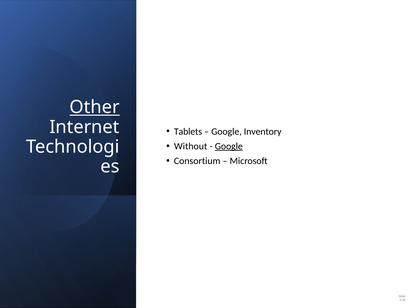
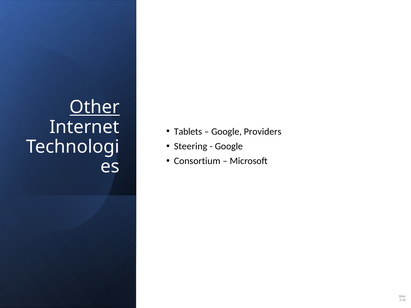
Inventory: Inventory -> Providers
Without: Without -> Steering
Google at (229, 146) underline: present -> none
